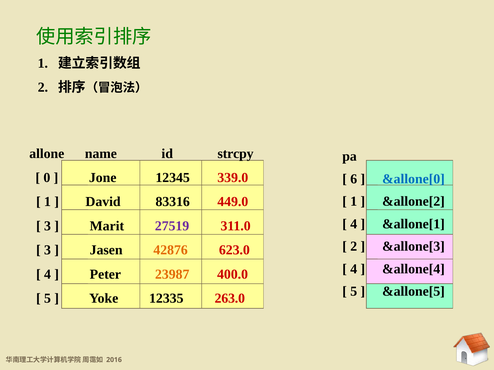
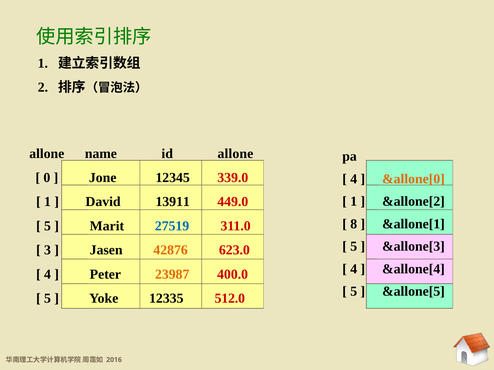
id strcpy: strcpy -> allone
6 at (354, 179): 6 -> 4
&allone[0 colour: blue -> orange
83316: 83316 -> 13911
4 at (354, 224): 4 -> 8
3 at (48, 226): 3 -> 5
27519 colour: purple -> blue
2 at (354, 247): 2 -> 5
263.0: 263.0 -> 512.0
